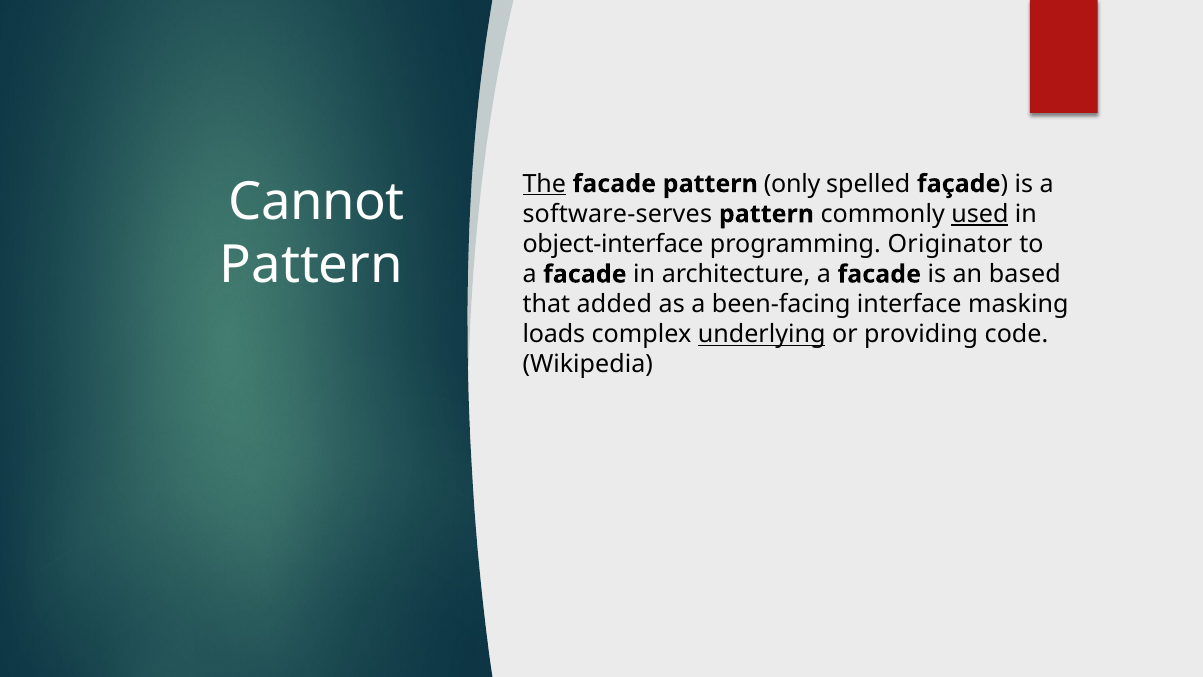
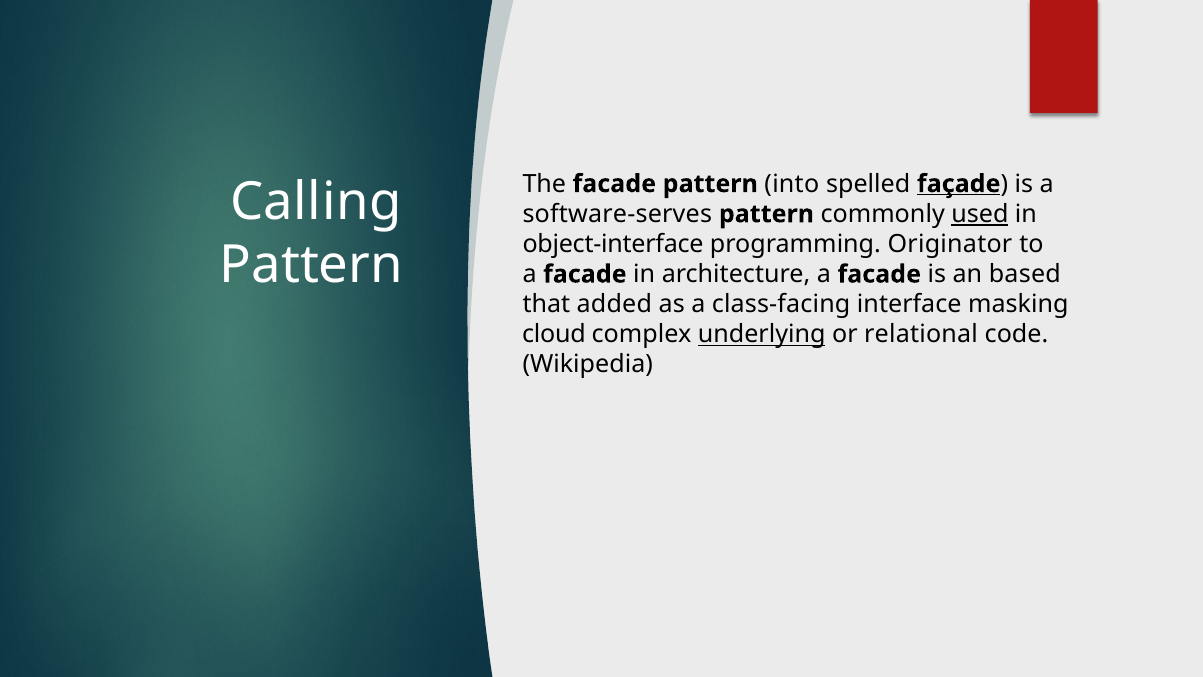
The underline: present -> none
only: only -> into
façade underline: none -> present
Cannot: Cannot -> Calling
been-facing: been-facing -> class-facing
loads: loads -> cloud
providing: providing -> relational
